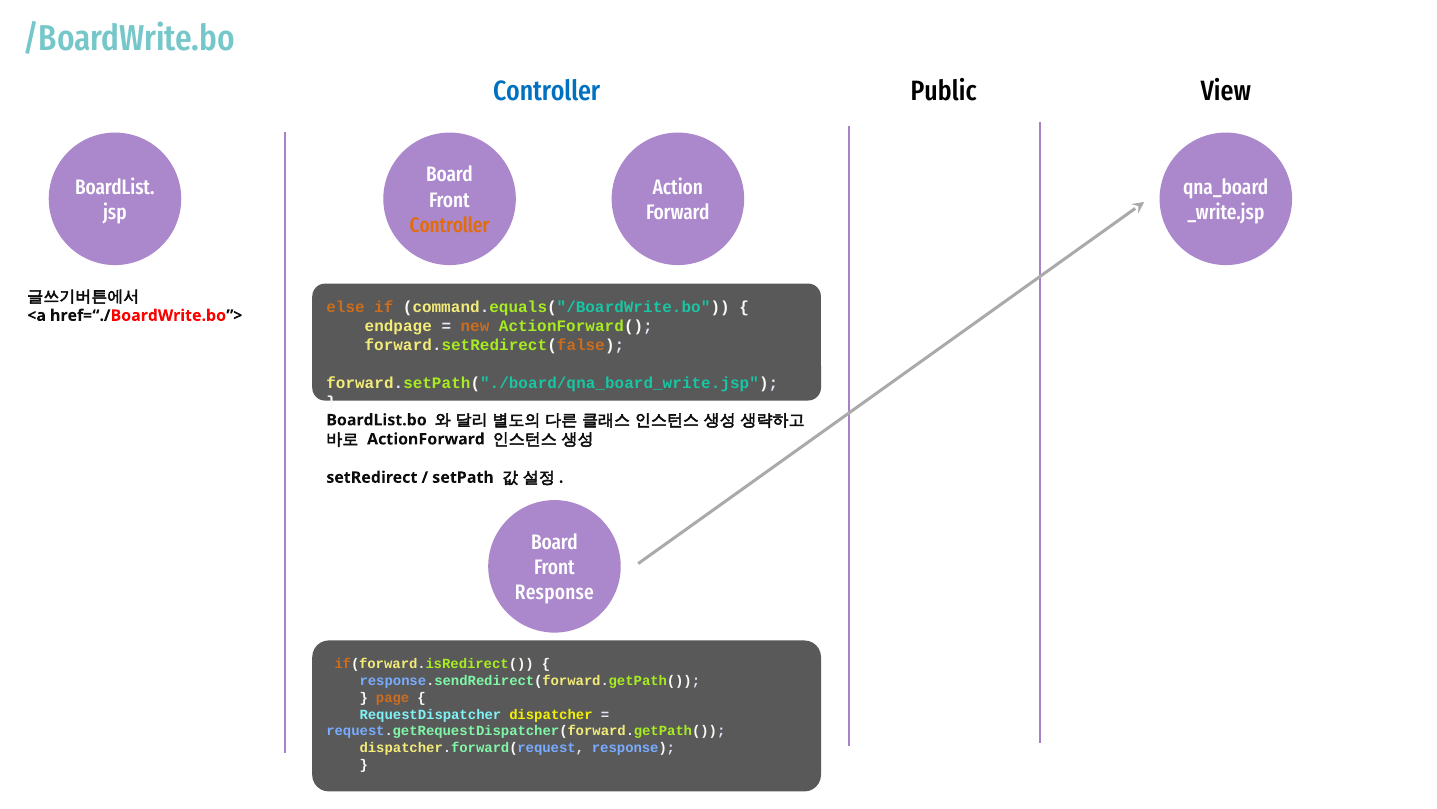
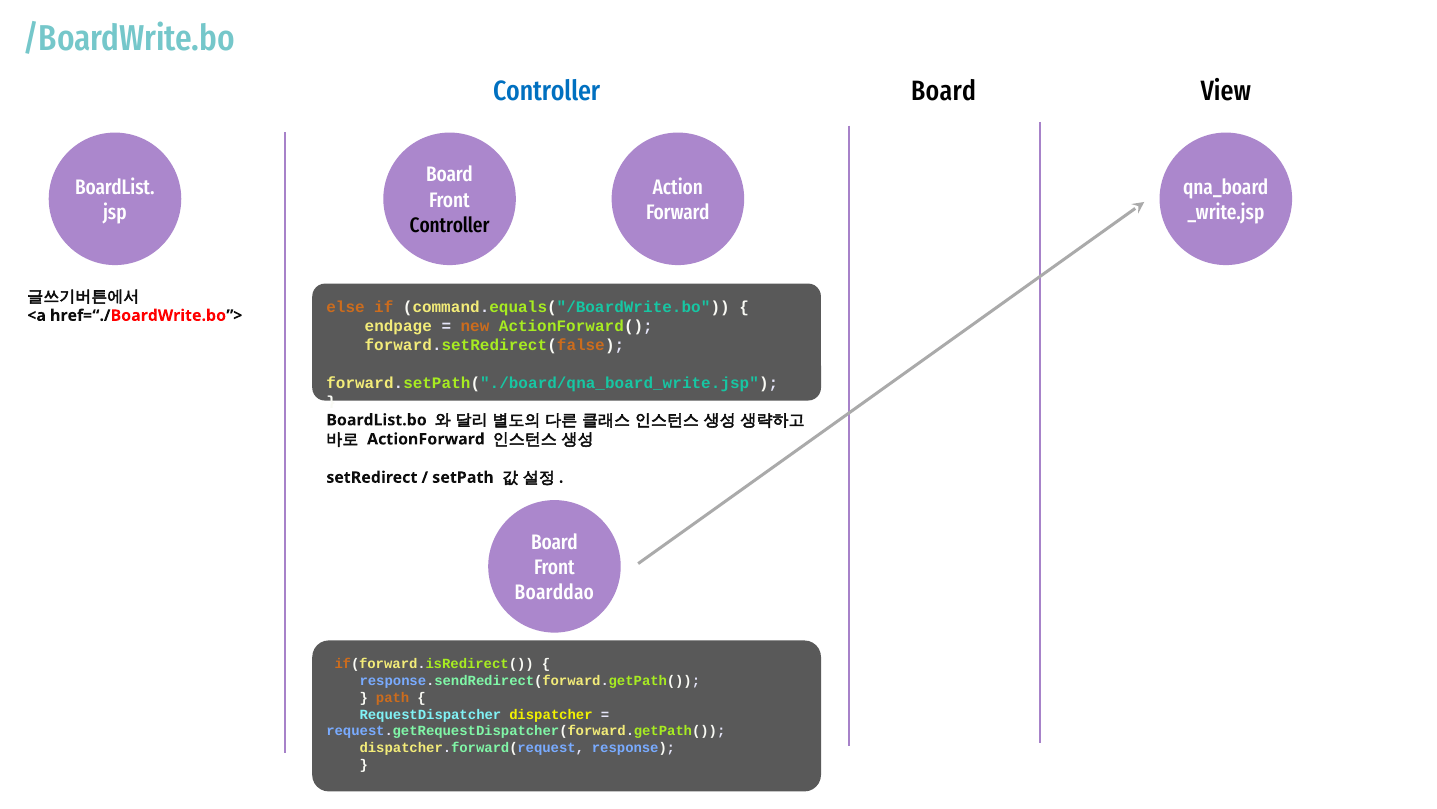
Public at (944, 91): Public -> Board
Controller at (450, 225) colour: orange -> black
Response at (554, 592): Response -> Boarddao
page: page -> path
